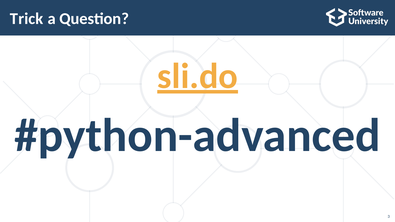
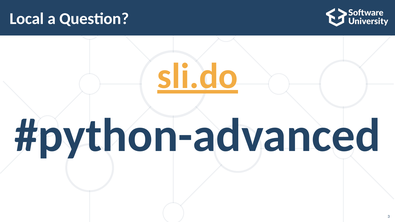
Trick: Trick -> Local
